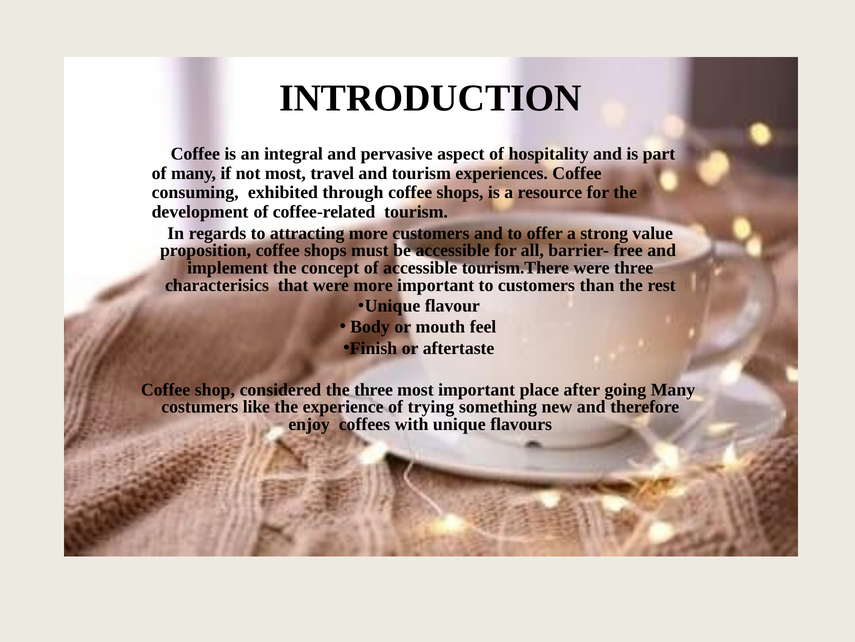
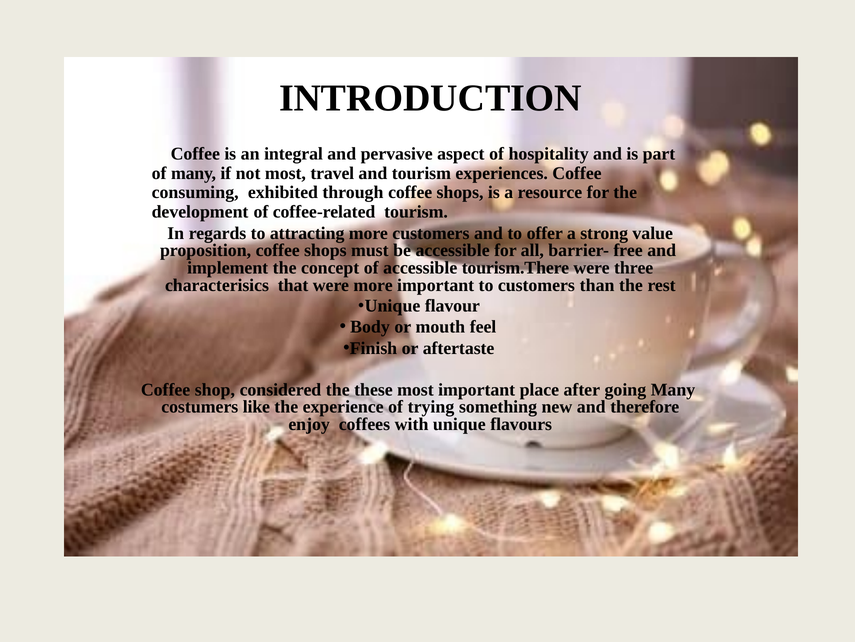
the three: three -> these
